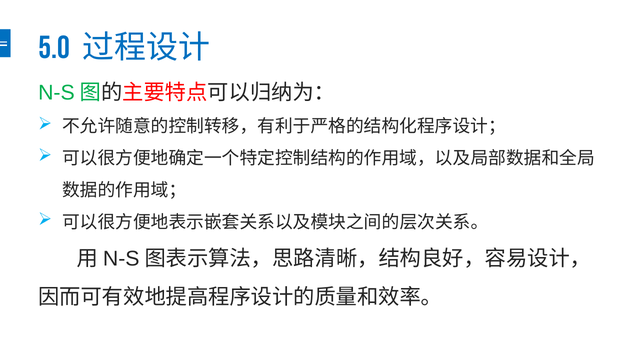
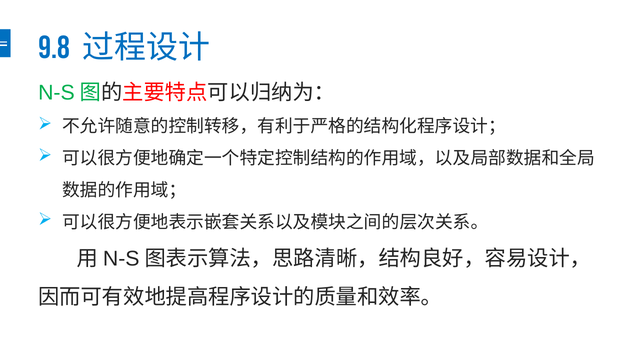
5.0: 5.0 -> 9.8
